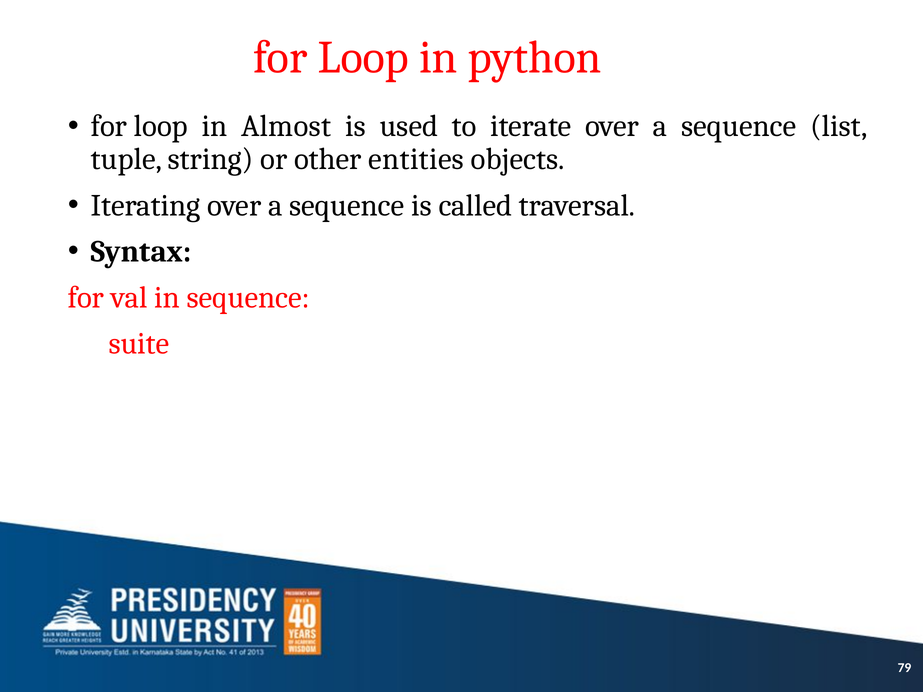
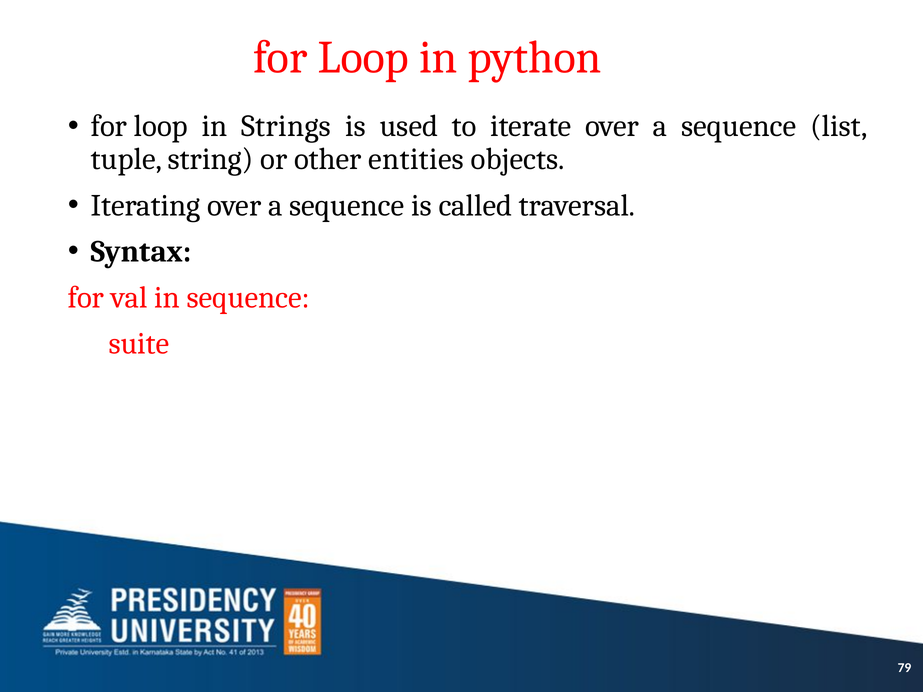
Almost: Almost -> Strings
